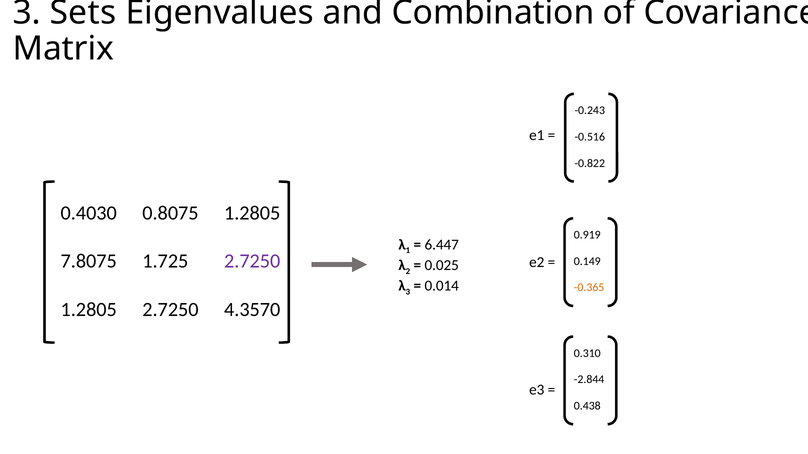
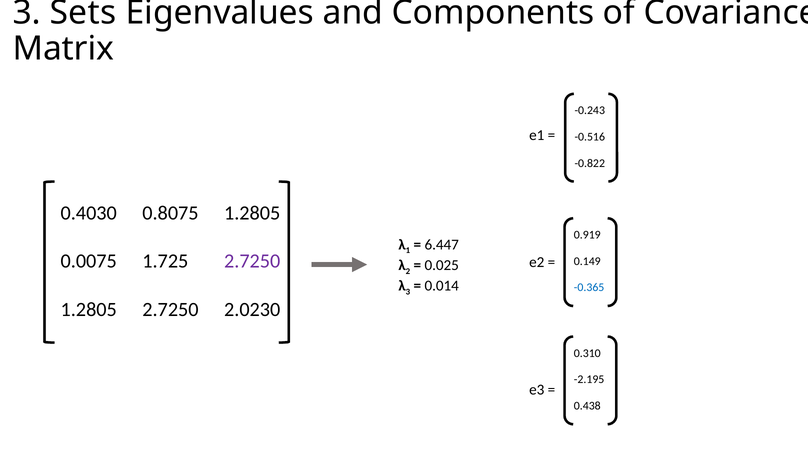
Combination: Combination -> Components
7.8075: 7.8075 -> 0.0075
-0.365 colour: orange -> blue
4.3570: 4.3570 -> 2.0230
-2.844: -2.844 -> -2.195
